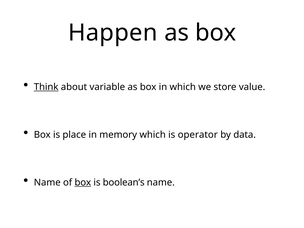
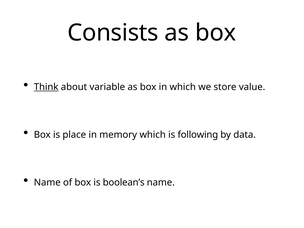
Happen: Happen -> Consists
operator: operator -> following
box at (83, 182) underline: present -> none
